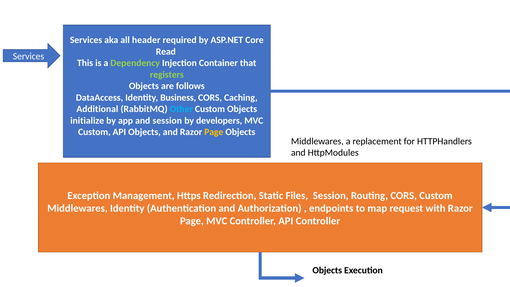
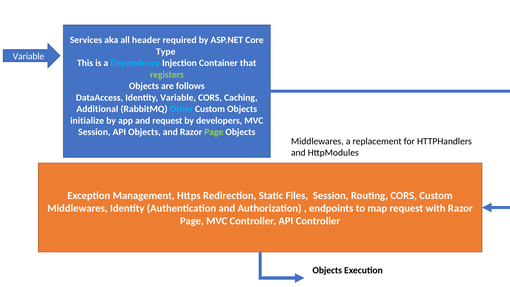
Read: Read -> Type
Services at (29, 56): Services -> Variable
Dependency colour: light green -> light blue
Identity Business: Business -> Variable
and session: session -> request
Custom at (94, 132): Custom -> Session
Page at (214, 132) colour: yellow -> light green
